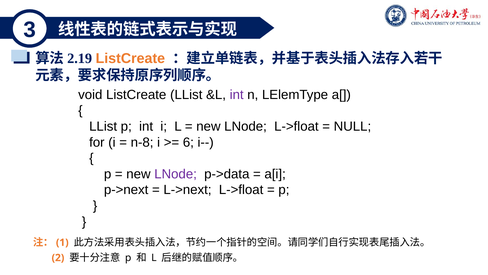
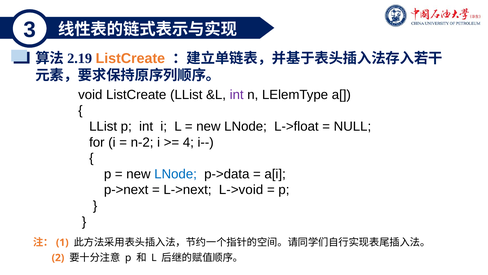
n-8: n-8 -> n-2
6: 6 -> 4
LNode at (176, 174) colour: purple -> blue
L->next L->float: L->float -> L->void
